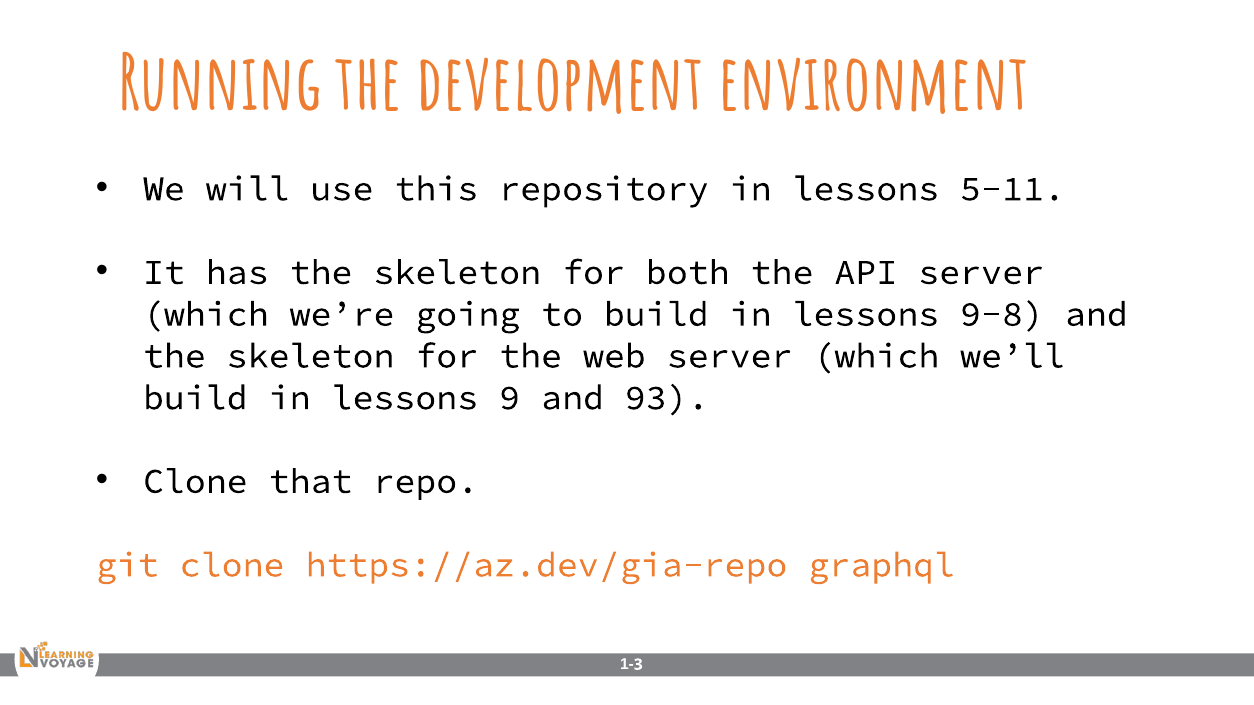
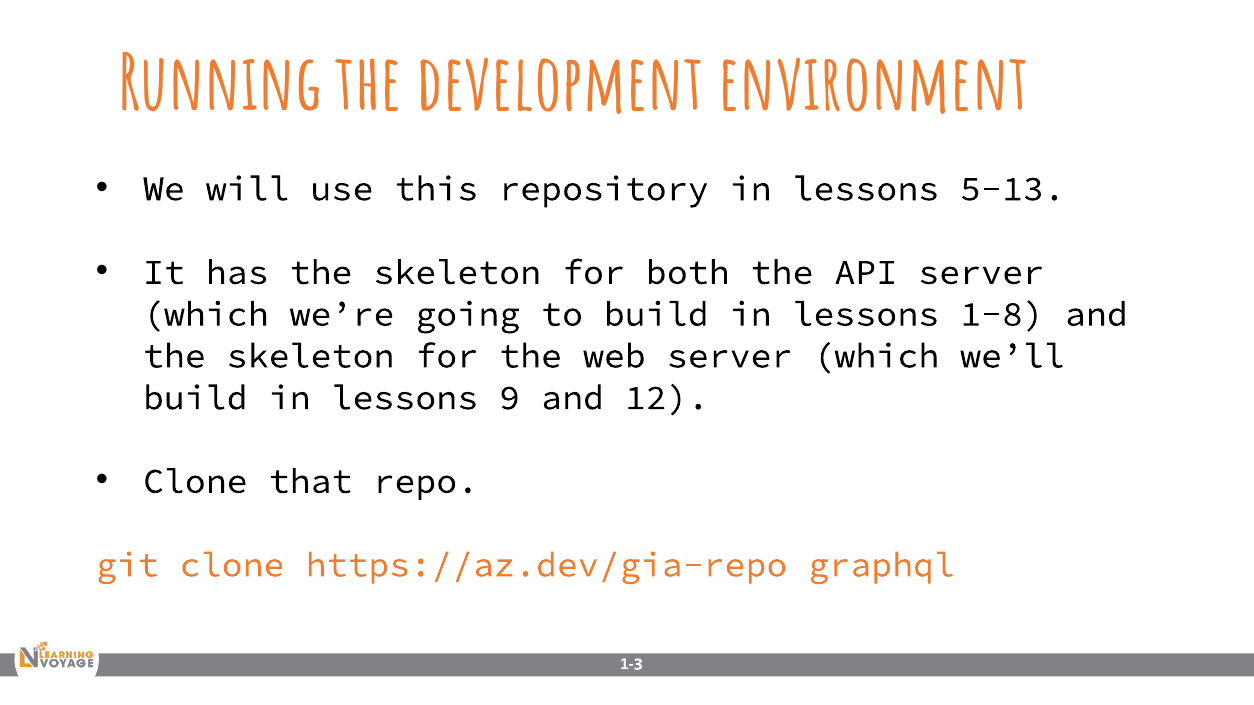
5-11: 5-11 -> 5-13
9-8: 9-8 -> 1-8
93: 93 -> 12
